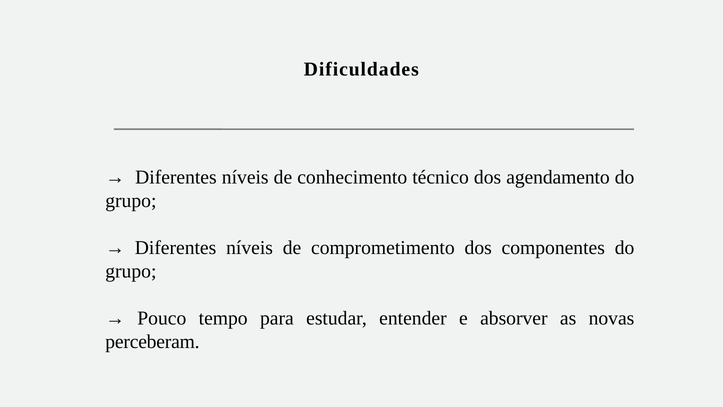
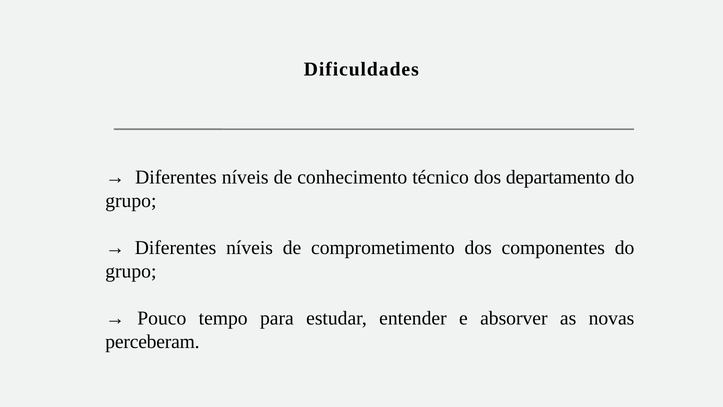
agendamento: agendamento -> departamento
